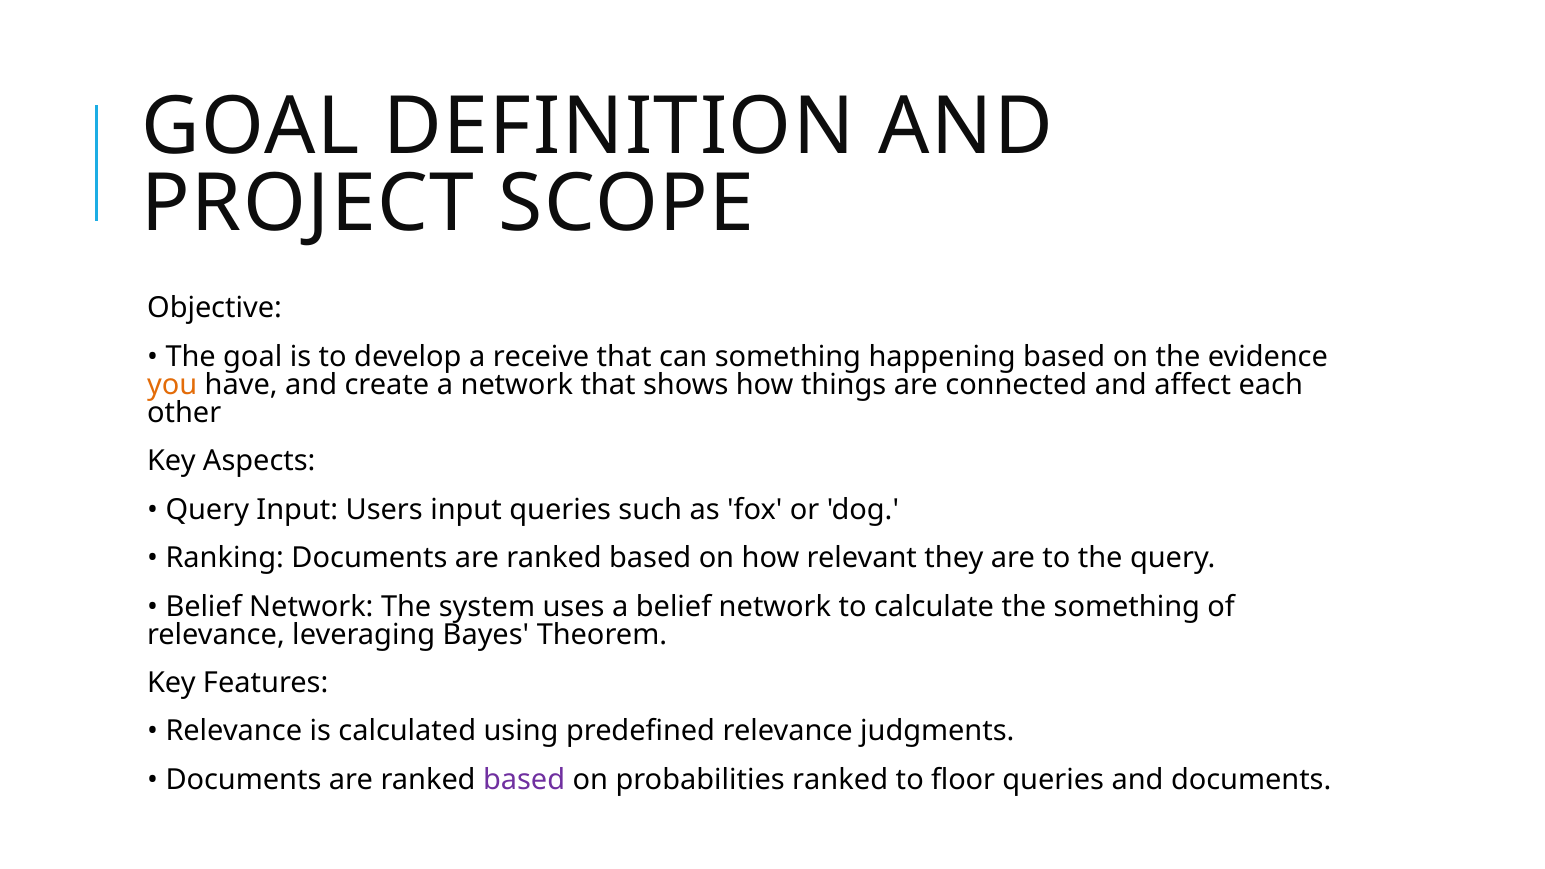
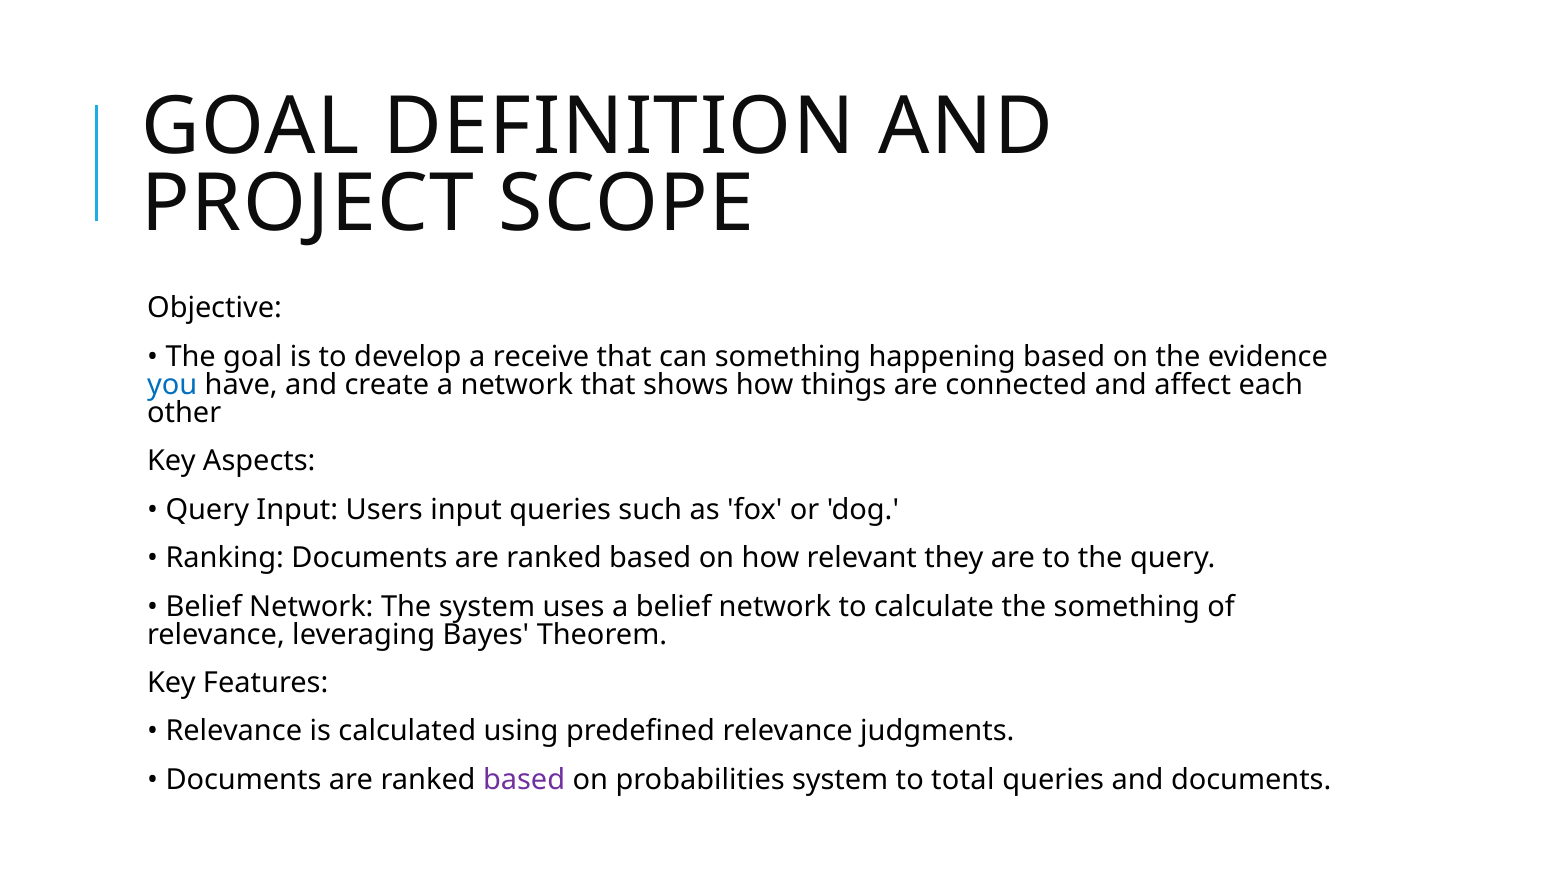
you colour: orange -> blue
probabilities ranked: ranked -> system
floor: floor -> total
